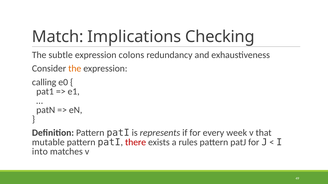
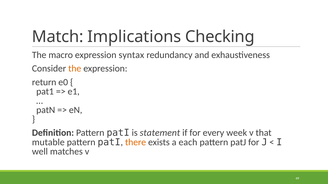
subtle: subtle -> macro
colons: colons -> syntax
calling: calling -> return
represents: represents -> statement
there colour: red -> orange
rules: rules -> each
into: into -> well
